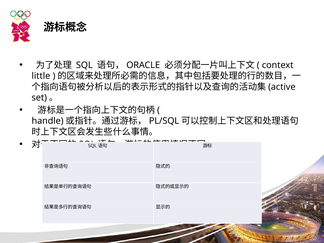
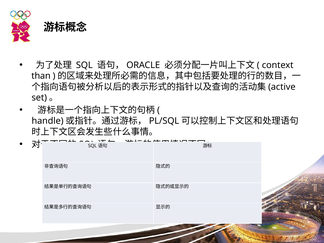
little: little -> than
